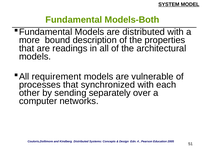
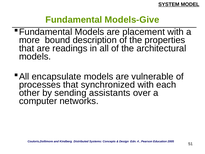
Models-Both: Models-Both -> Models-Give
are distributed: distributed -> placement
requirement: requirement -> encapsulate
separately: separately -> assistants
